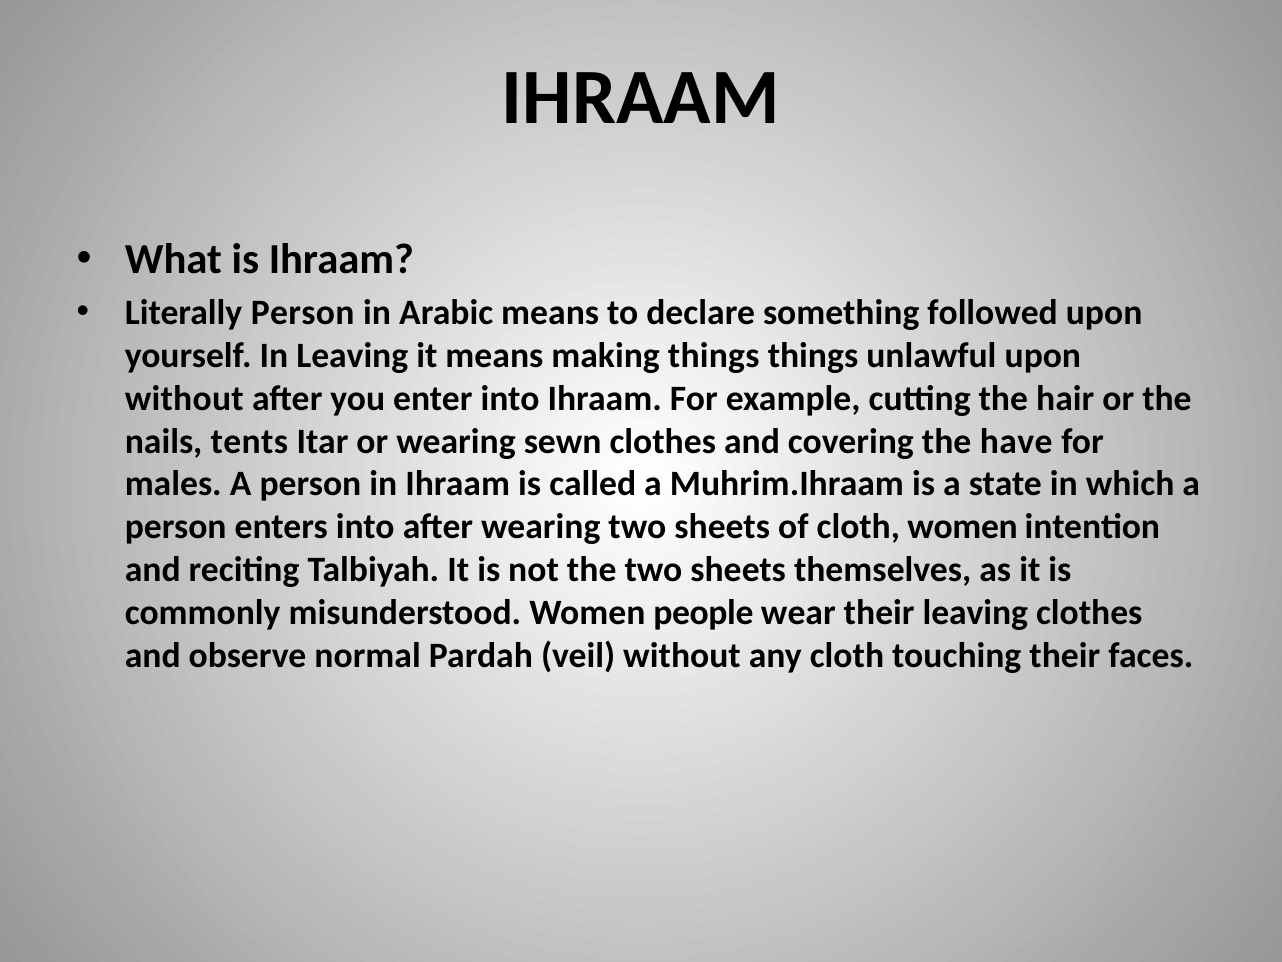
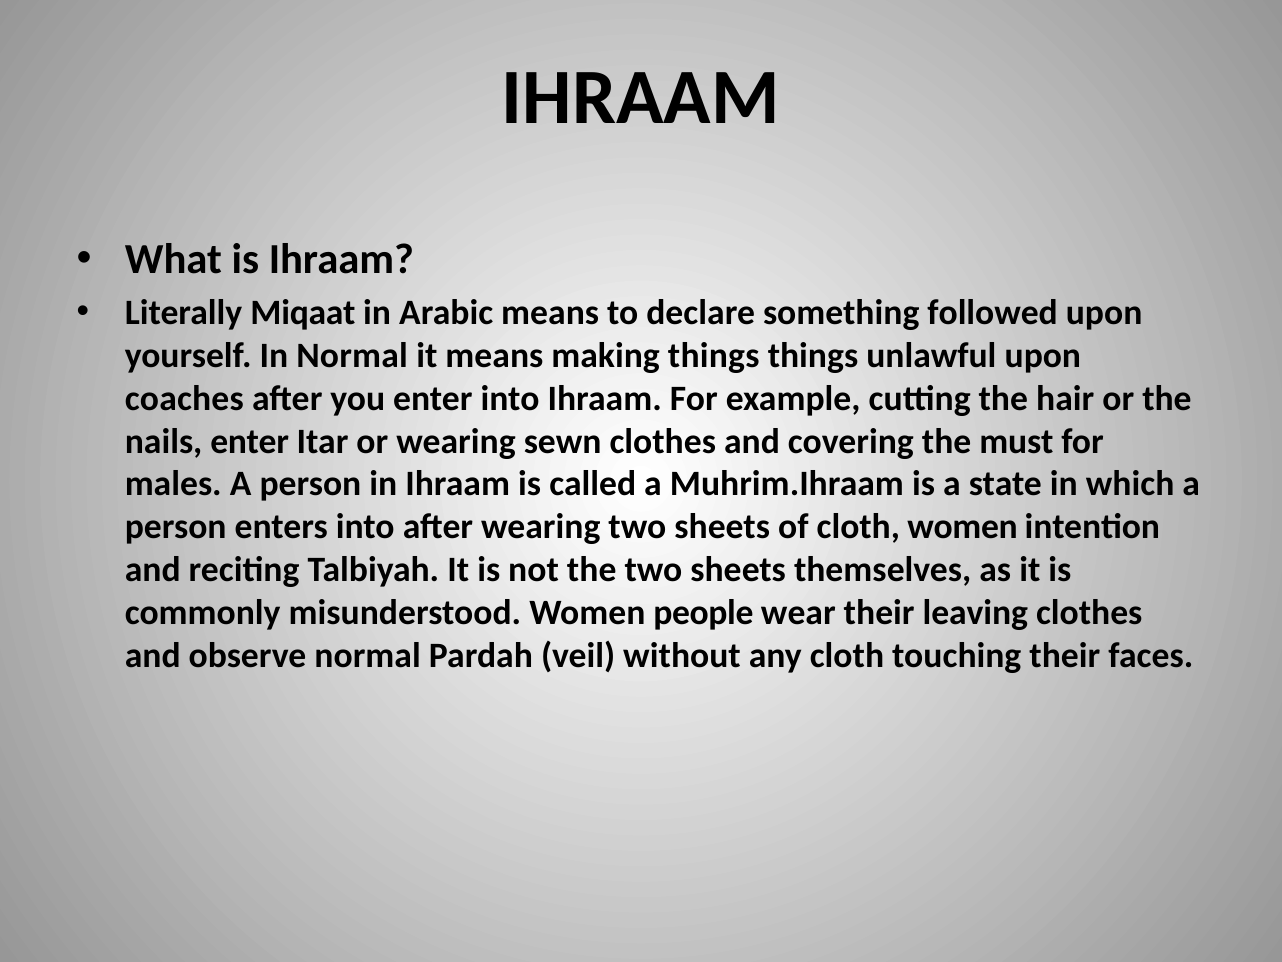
Literally Person: Person -> Miqaat
In Leaving: Leaving -> Normal
without at (184, 398): without -> coaches
nails tents: tents -> enter
have: have -> must
